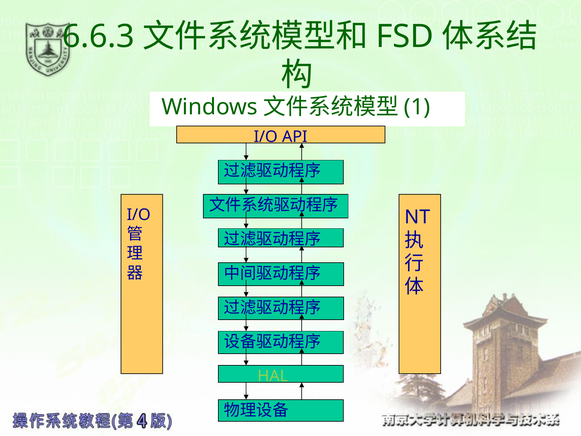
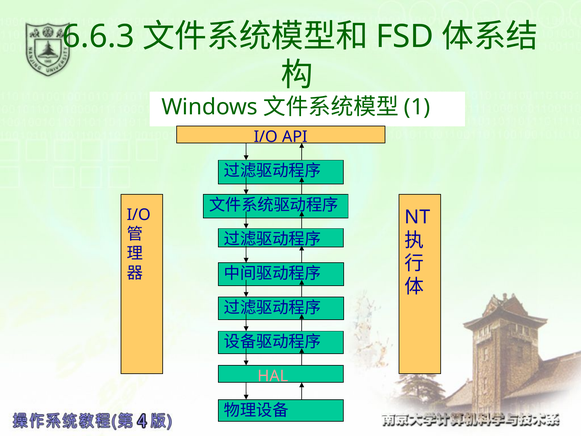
HAL colour: light green -> pink
